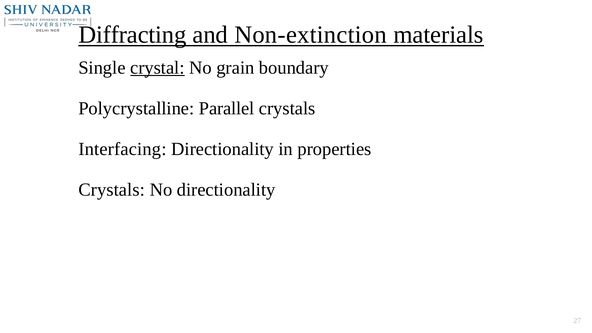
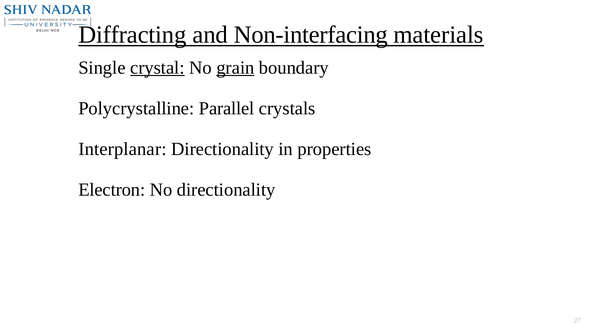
Non-extinction: Non-extinction -> Non-interfacing
grain underline: none -> present
Interfacing: Interfacing -> Interplanar
Crystals at (112, 190): Crystals -> Electron
